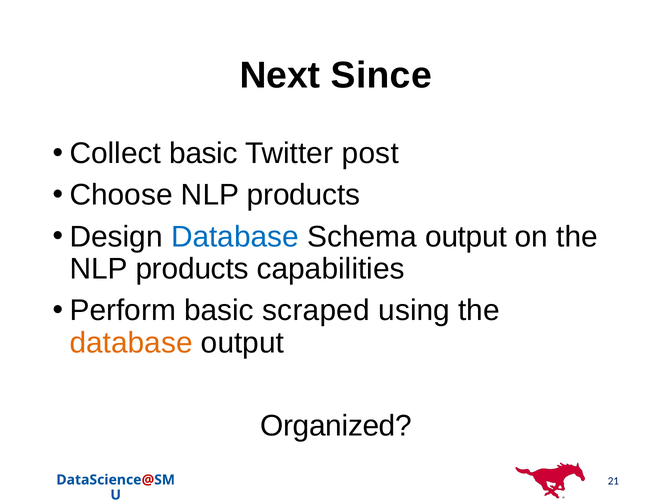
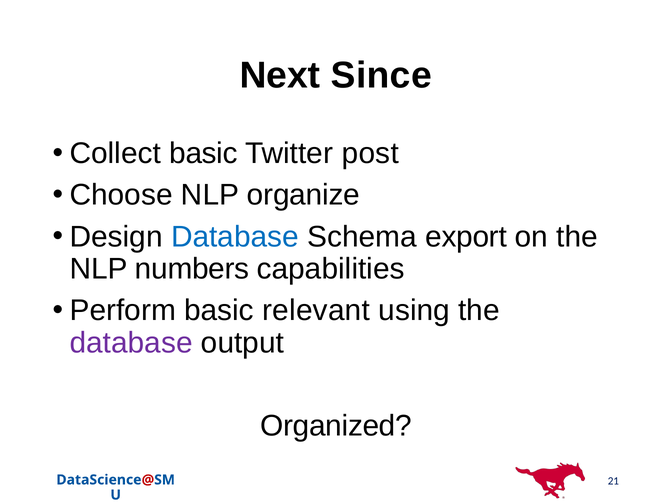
Choose NLP products: products -> organize
Schema output: output -> export
products at (192, 269): products -> numbers
scraped: scraped -> relevant
database at (131, 343) colour: orange -> purple
